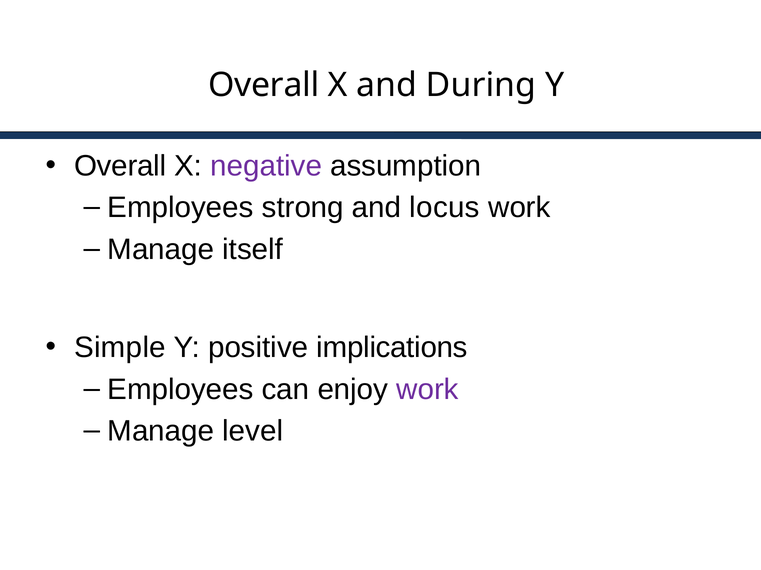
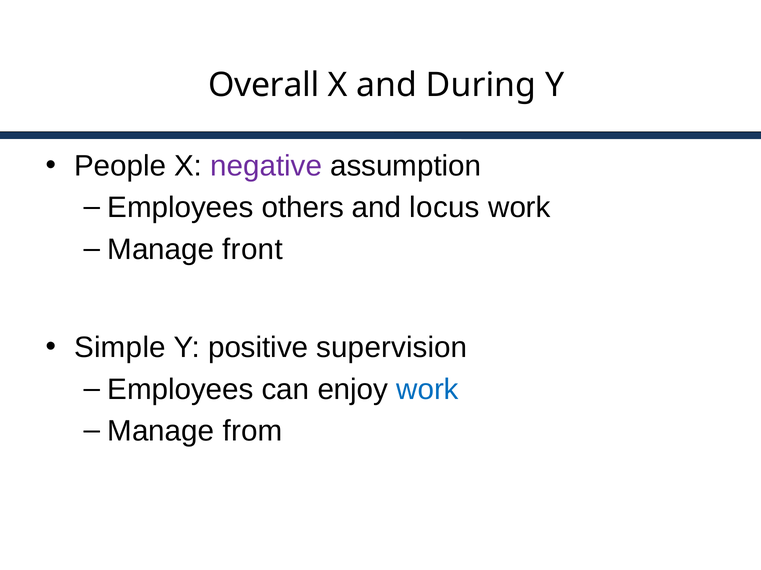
Overall at (120, 166): Overall -> People
strong: strong -> others
itself: itself -> front
implications: implications -> supervision
work at (428, 390) colour: purple -> blue
level: level -> from
